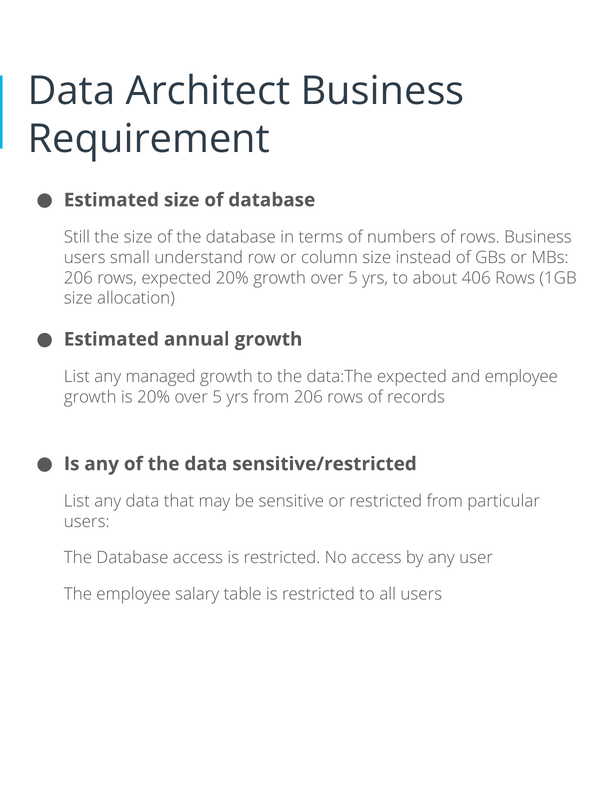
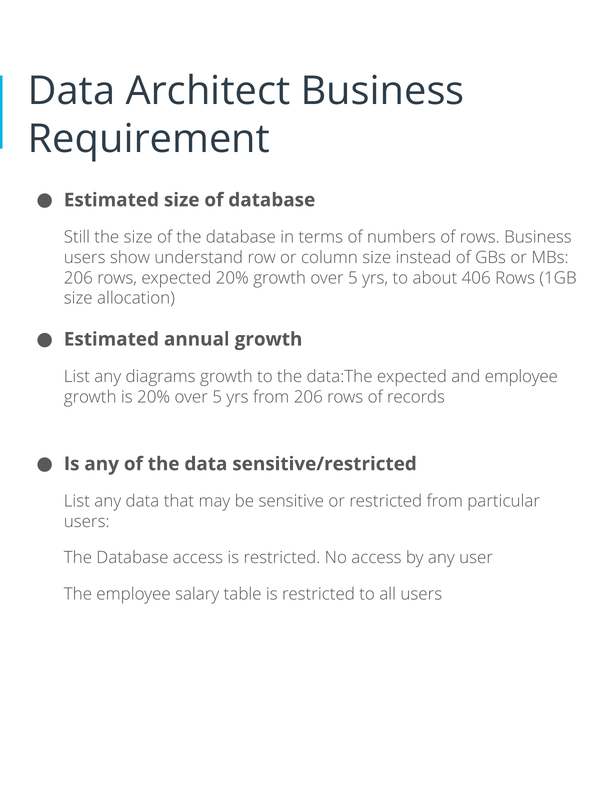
small: small -> show
managed: managed -> diagrams
